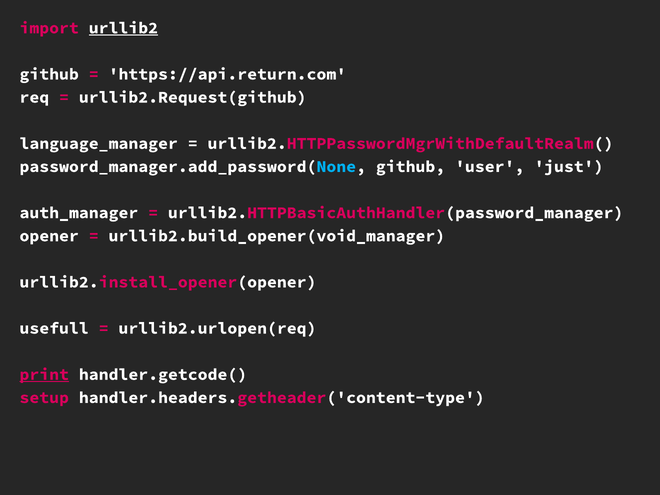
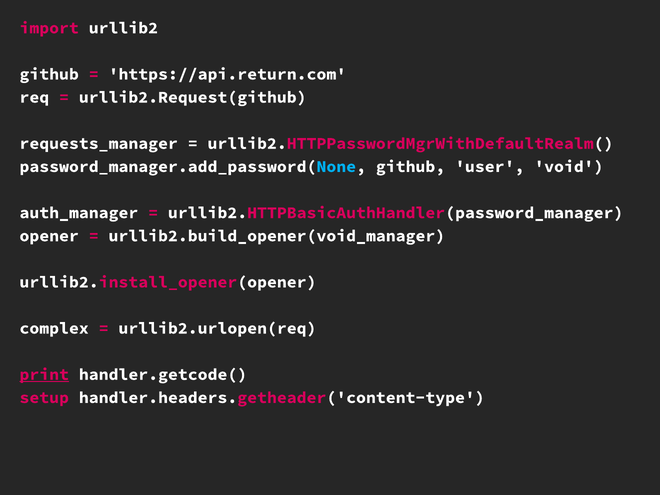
urllib2 underline: present -> none
language_manager: language_manager -> requests_manager
just: just -> void
usefull: usefull -> complex
